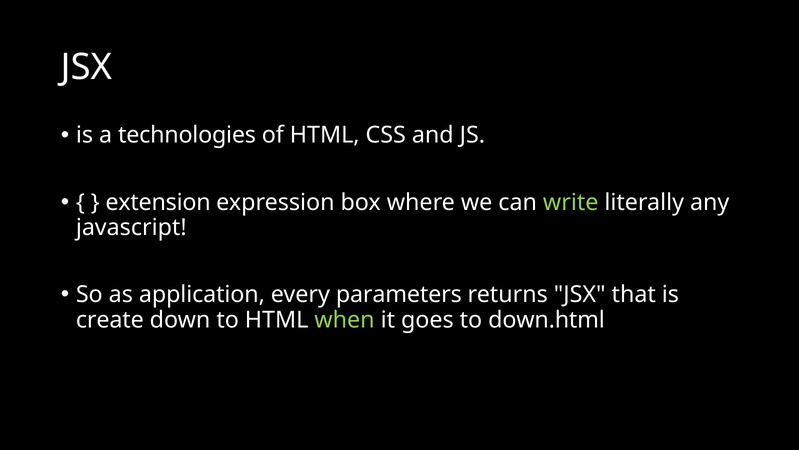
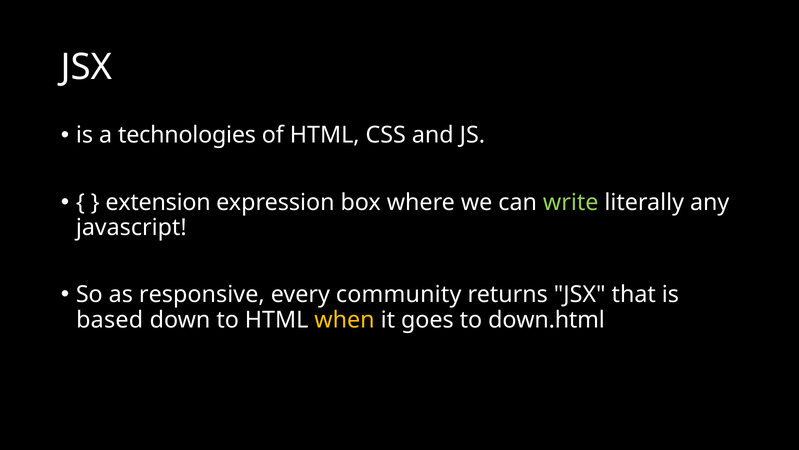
application: application -> responsive
parameters: parameters -> community
create: create -> based
when colour: light green -> yellow
